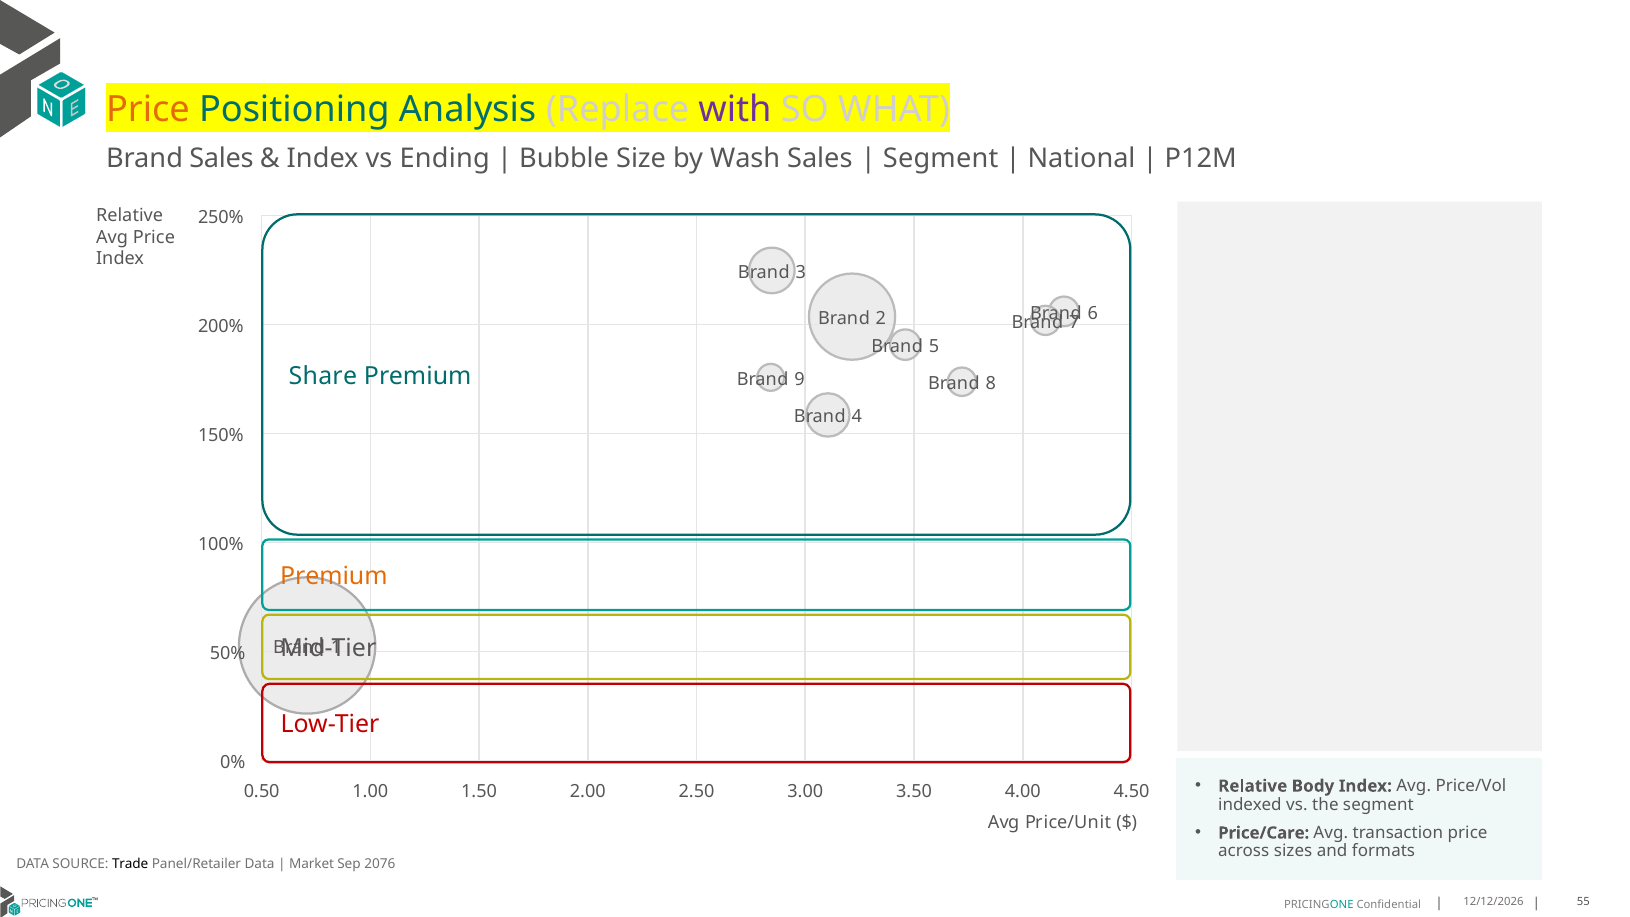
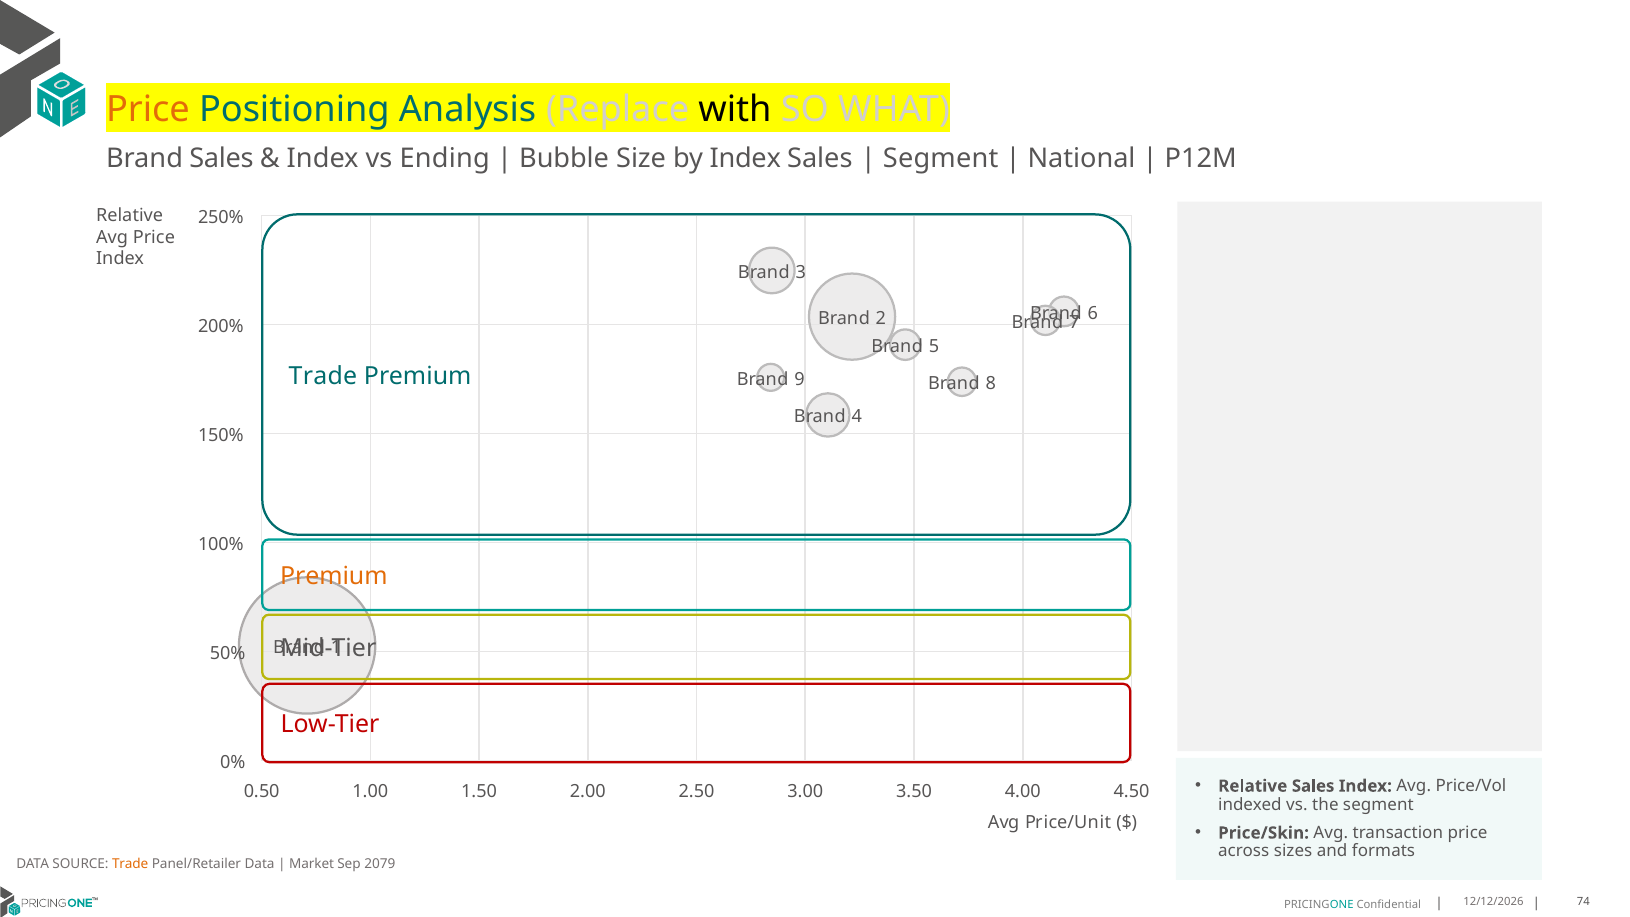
with colour: purple -> black
by Wash: Wash -> Index
Share at (323, 376): Share -> Trade
Relative Body: Body -> Sales
Price/Care: Price/Care -> Price/Skin
Trade at (130, 864) colour: black -> orange
2076: 2076 -> 2079
55: 55 -> 74
